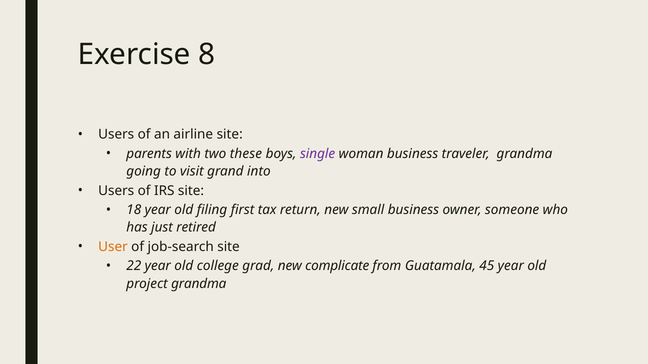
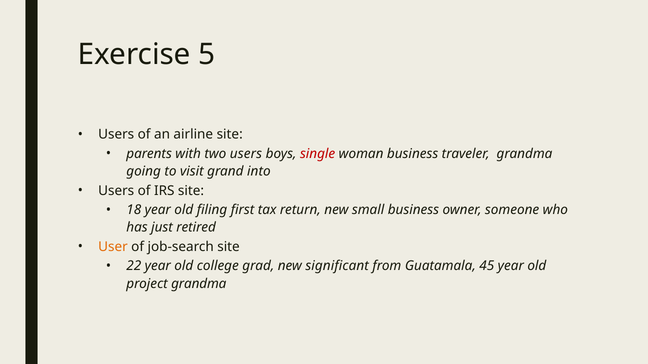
8: 8 -> 5
two these: these -> users
single colour: purple -> red
complicate: complicate -> significant
